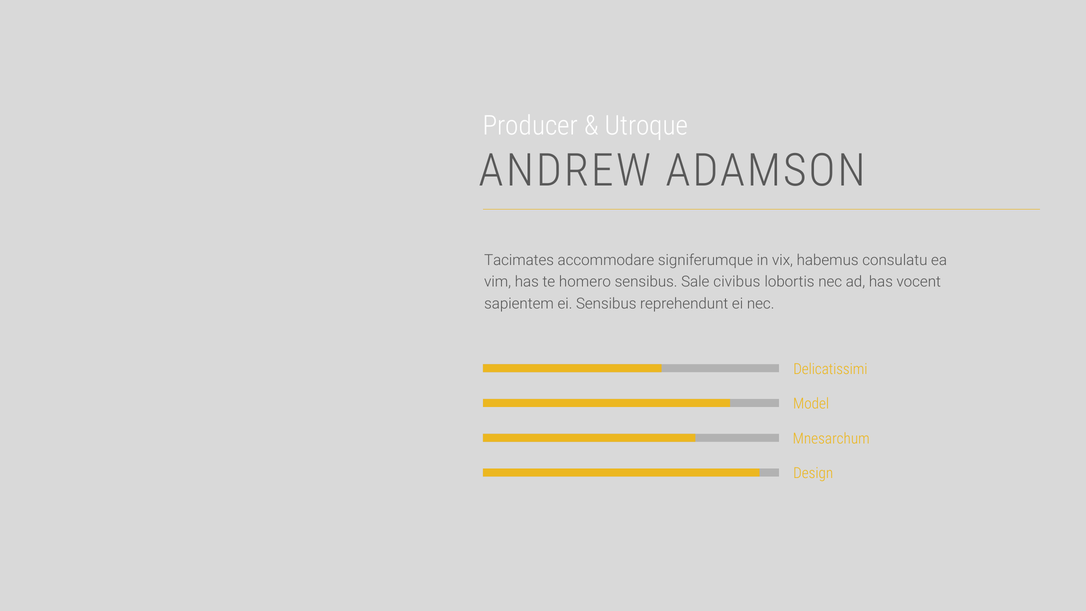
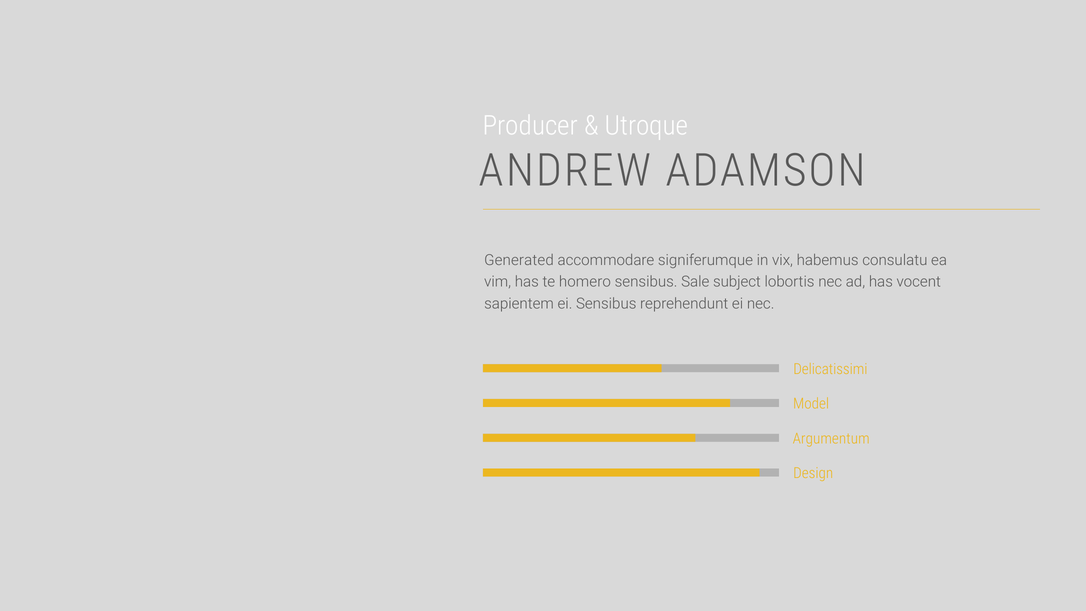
Tacimates: Tacimates -> Generated
civibus: civibus -> subject
Mnesarchum: Mnesarchum -> Argumentum
